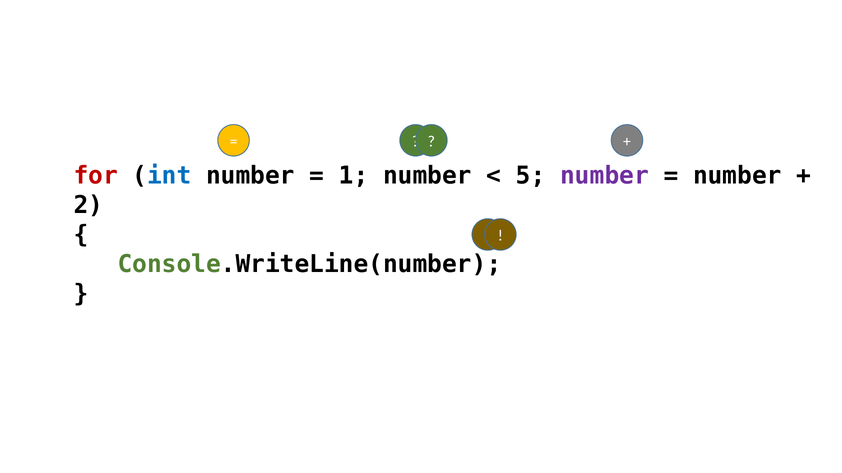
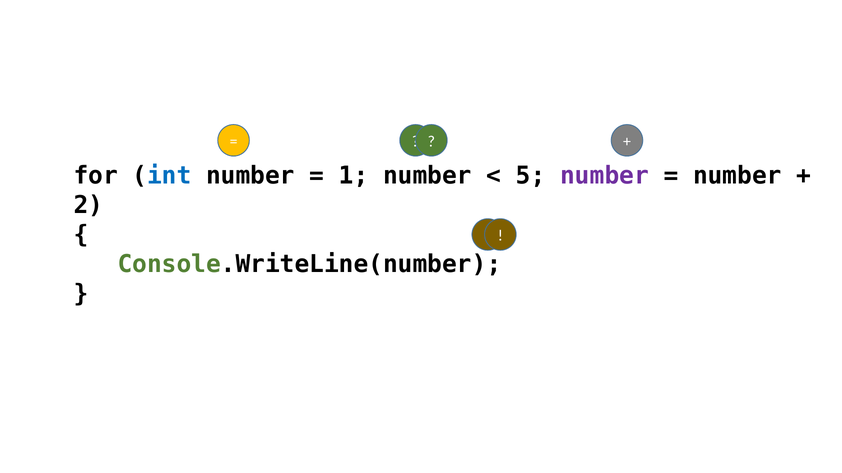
for colour: red -> black
